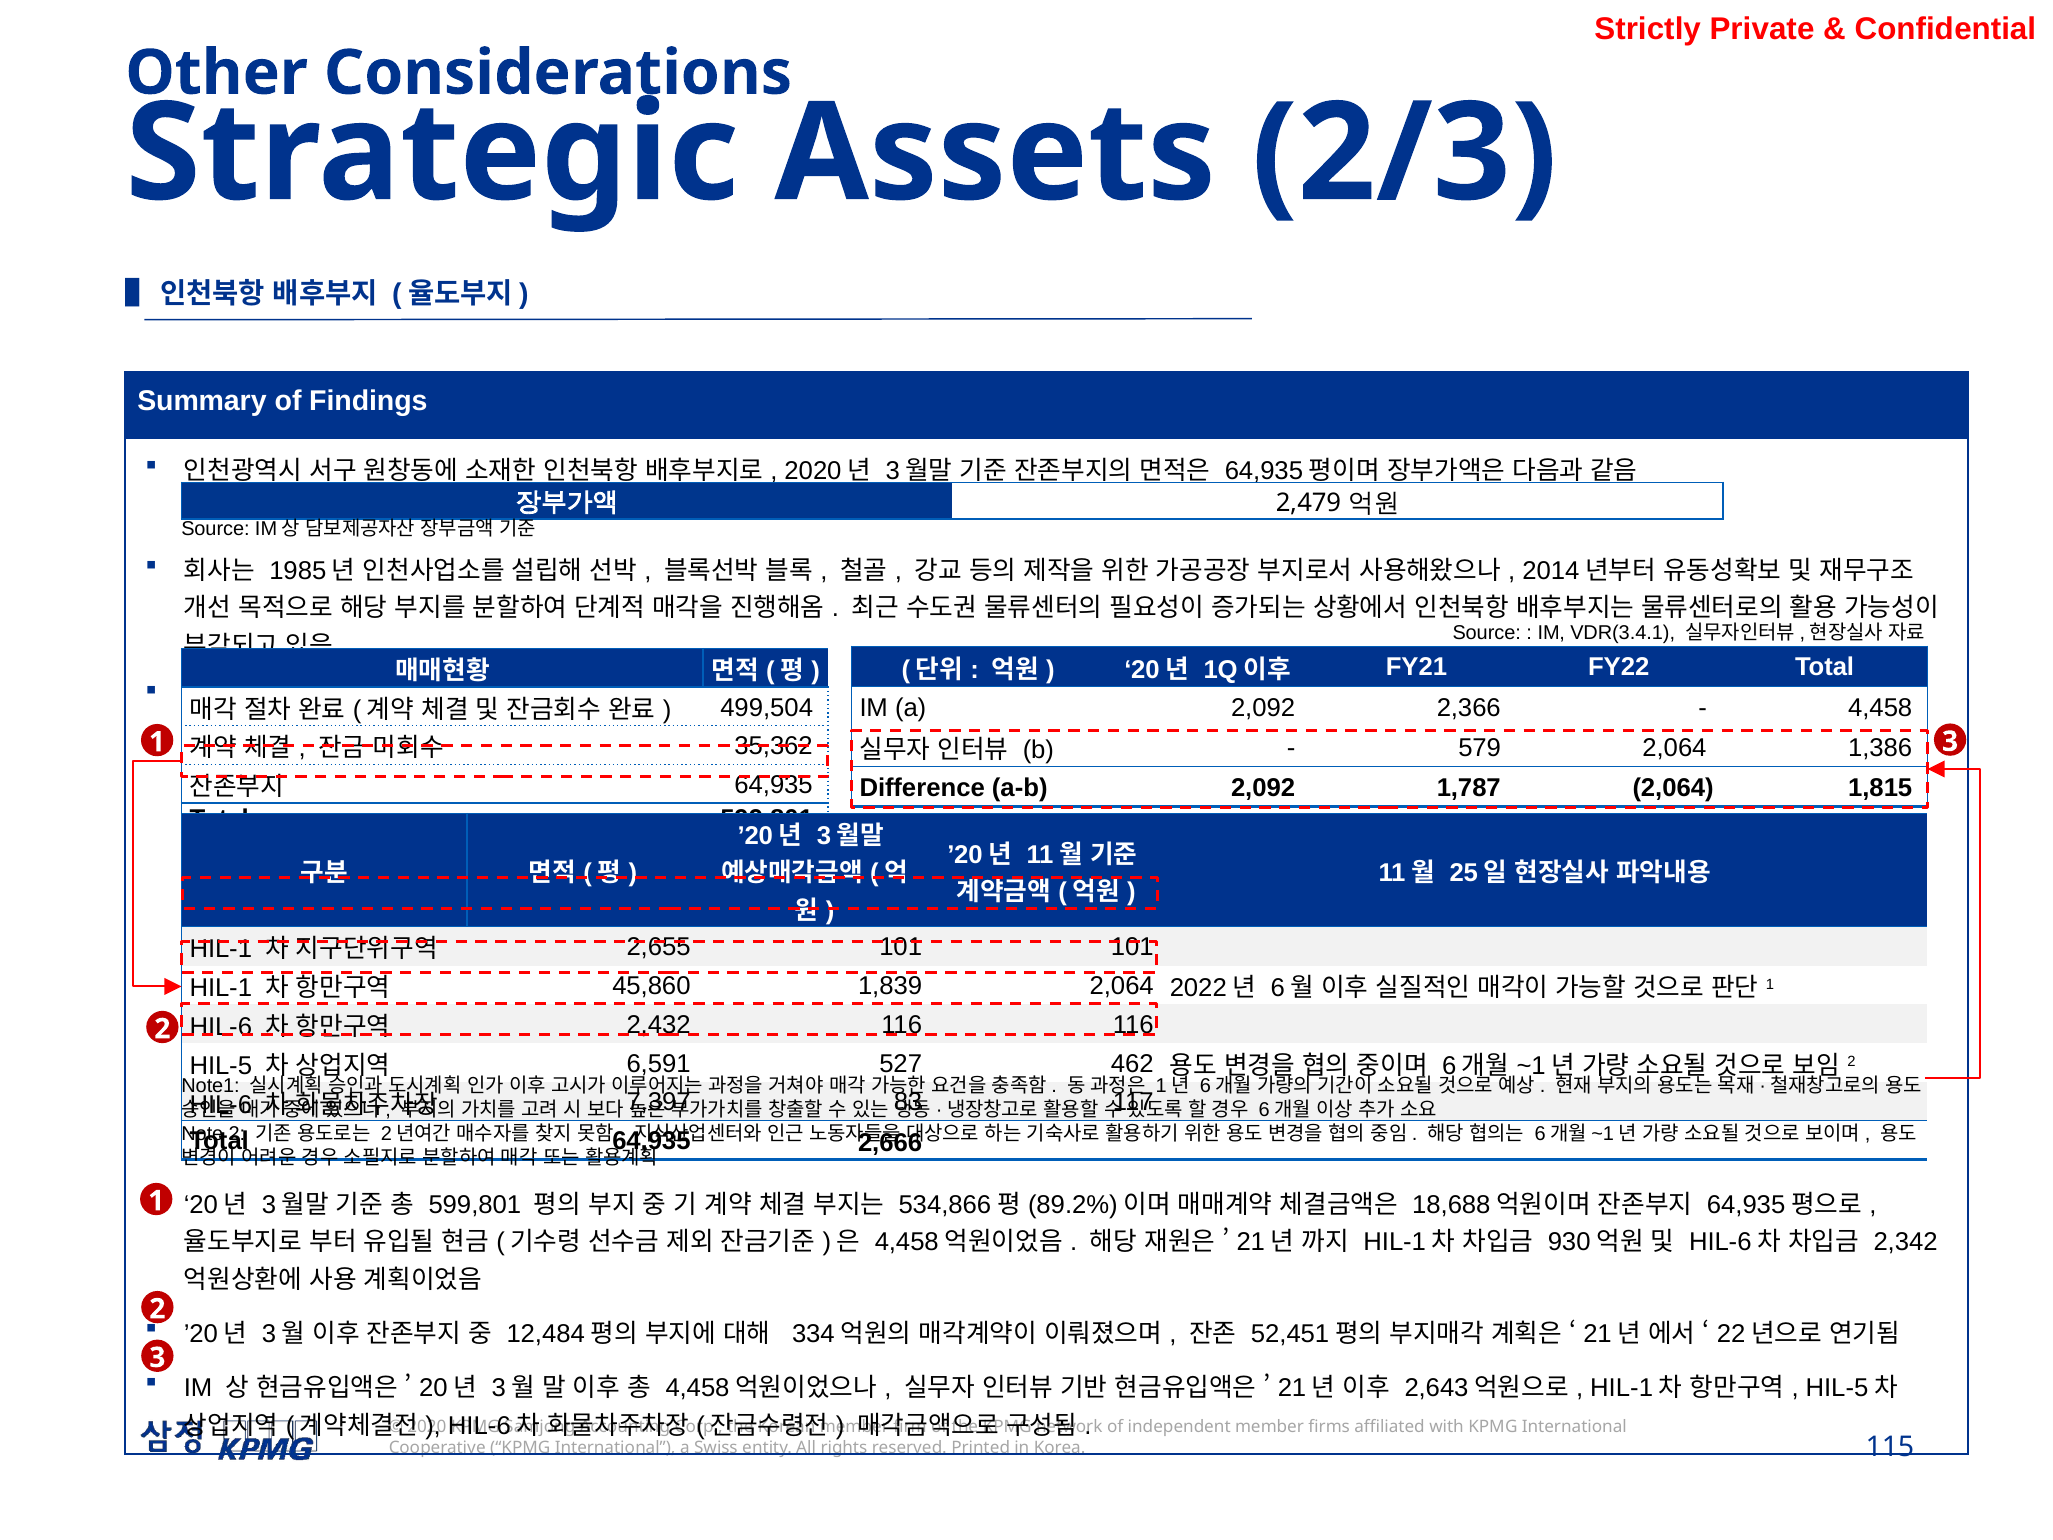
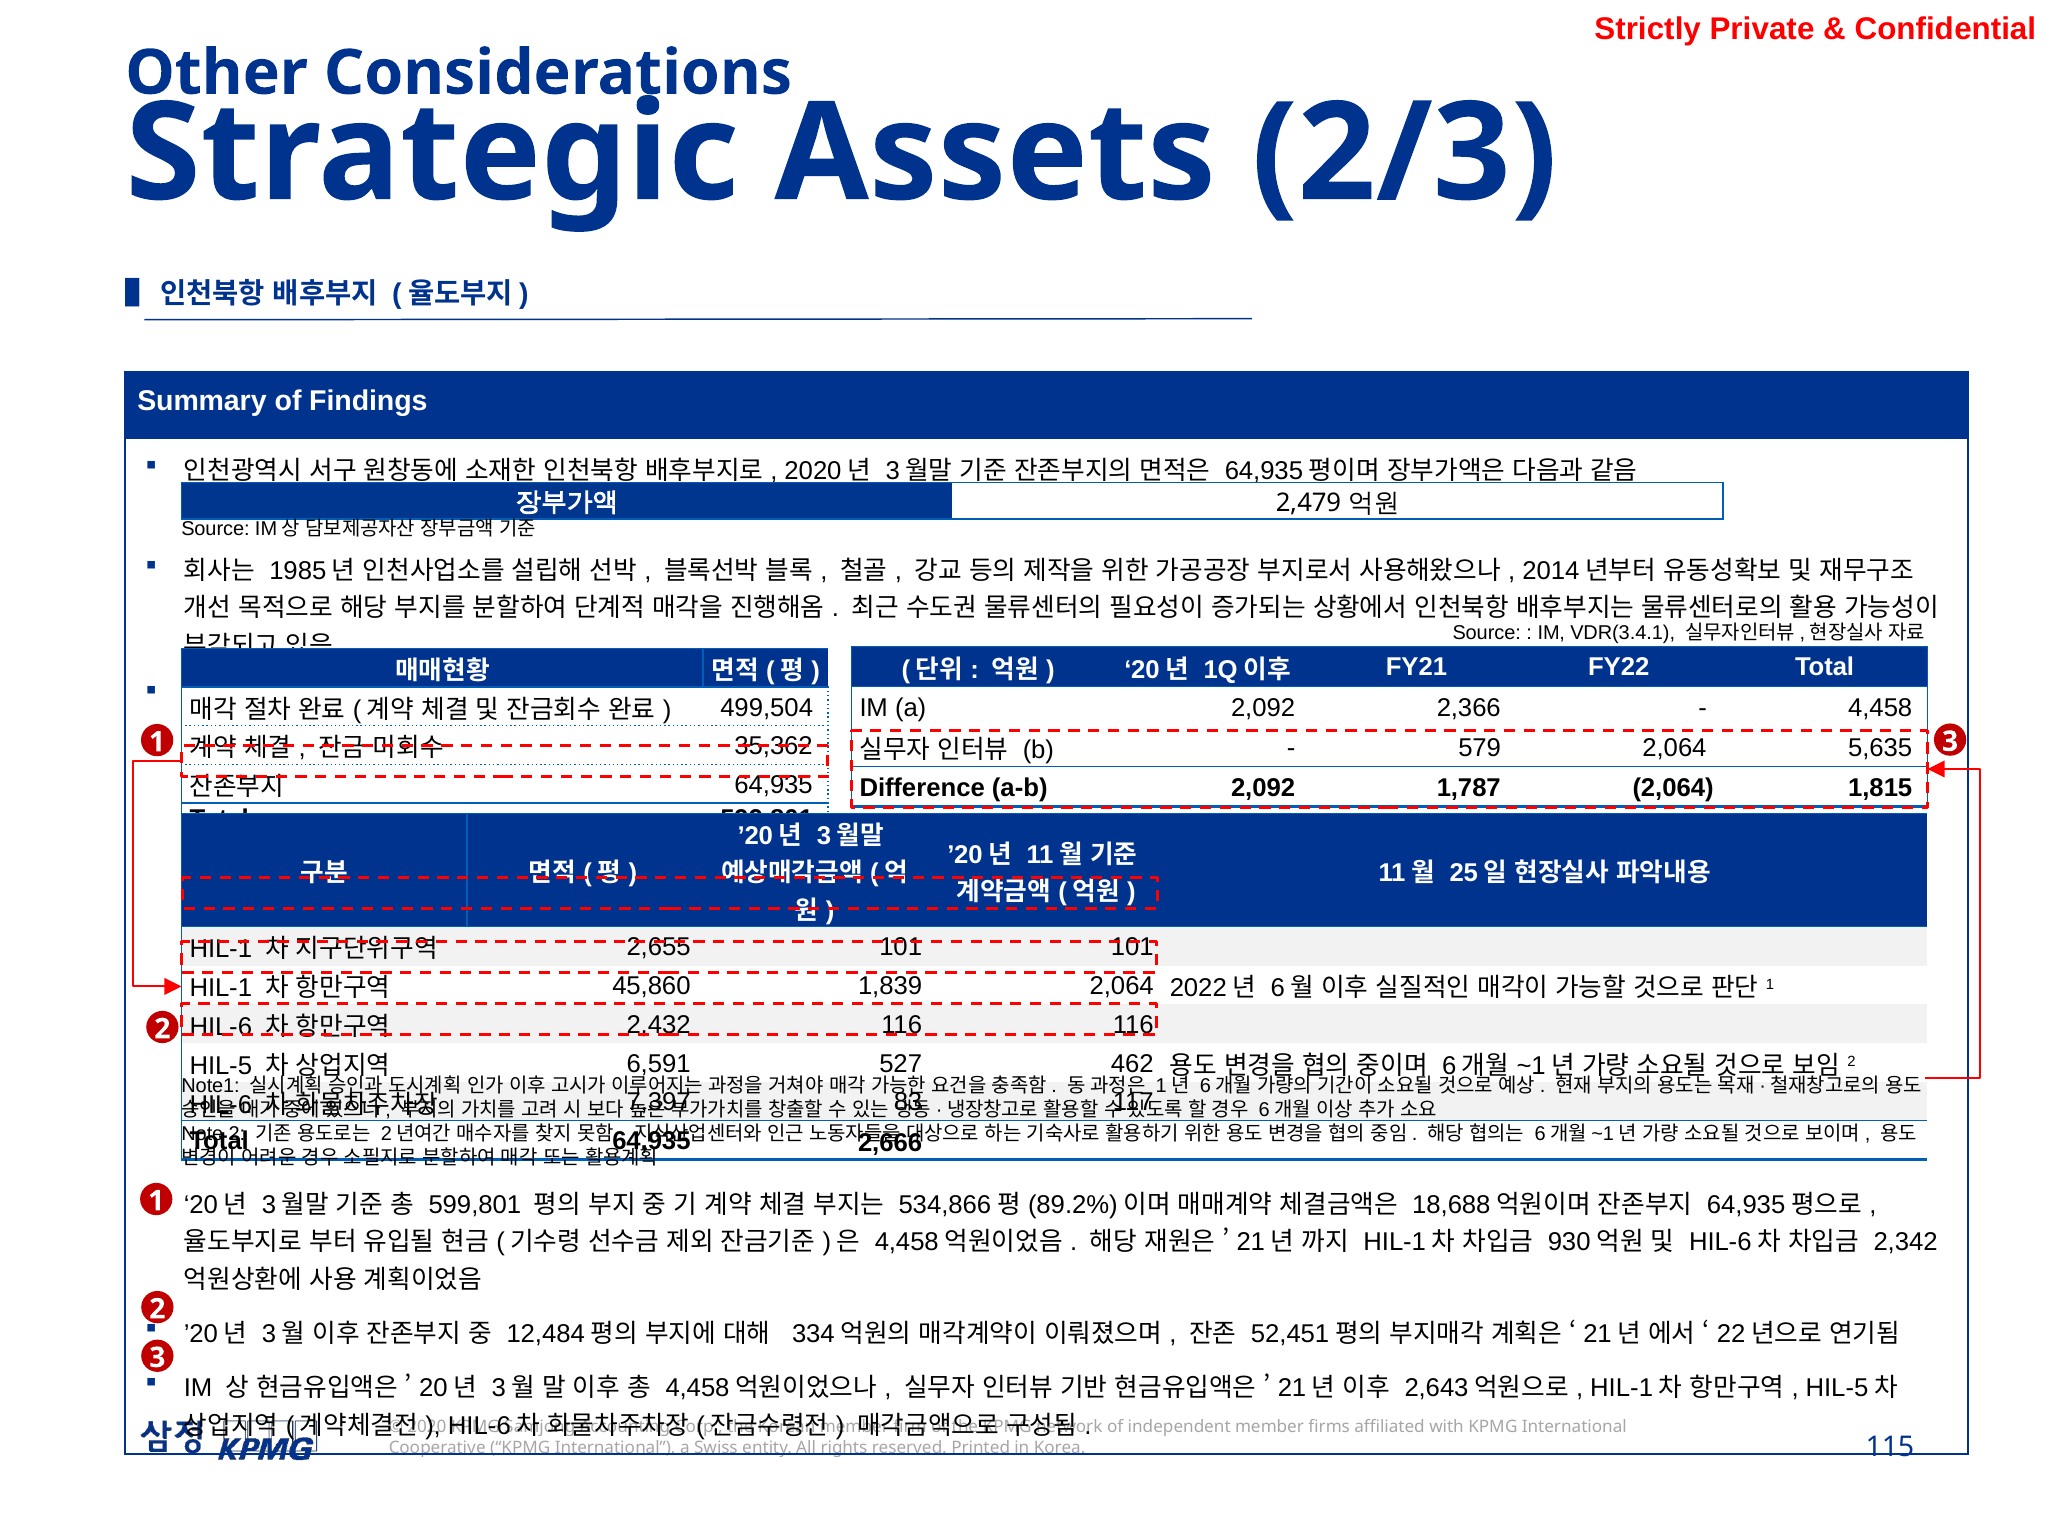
1,386: 1,386 -> 5,635
